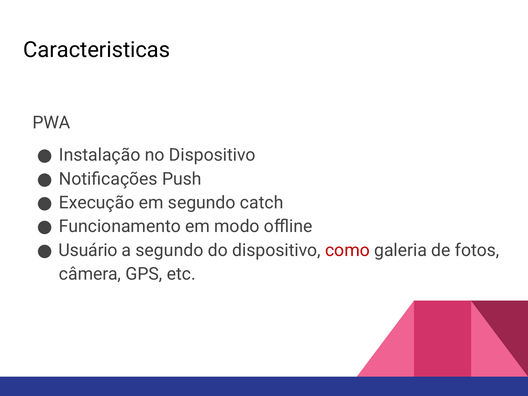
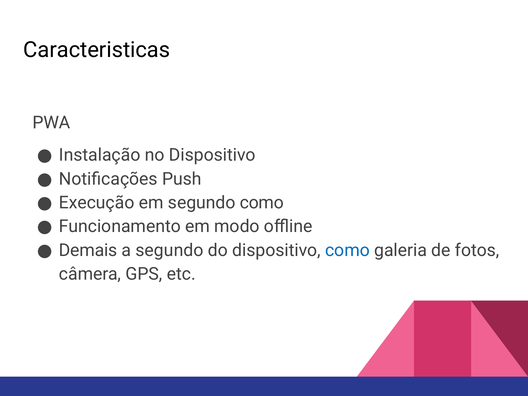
segundo catch: catch -> como
Usuário: Usuário -> Demais
como at (347, 250) colour: red -> blue
